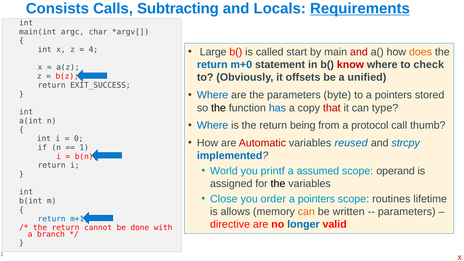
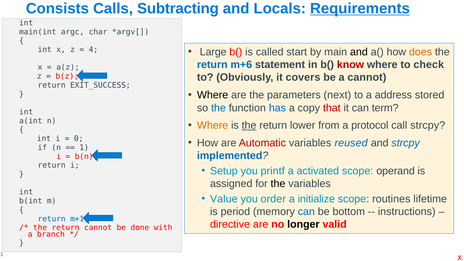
and at (359, 52) colour: red -> black
m+0: m+0 -> m+6
offsets: offsets -> covers
a unified: unified -> cannot
Where at (213, 95) colour: blue -> black
byte: byte -> next
to a pointers: pointers -> address
the at (218, 108) colour: black -> blue
type: type -> term
Where at (213, 125) colour: blue -> orange
the at (249, 125) underline: none -> present
being: being -> lower
call thumb: thumb -> strcpy
World: World -> Setup
assumed: assumed -> activated
Close: Close -> Value
pointers at (316, 199): pointers -> initialize
allows: allows -> period
can at (306, 212) colour: orange -> blue
written: written -> bottom
parameters at (407, 212): parameters -> instructions
longer colour: blue -> black
